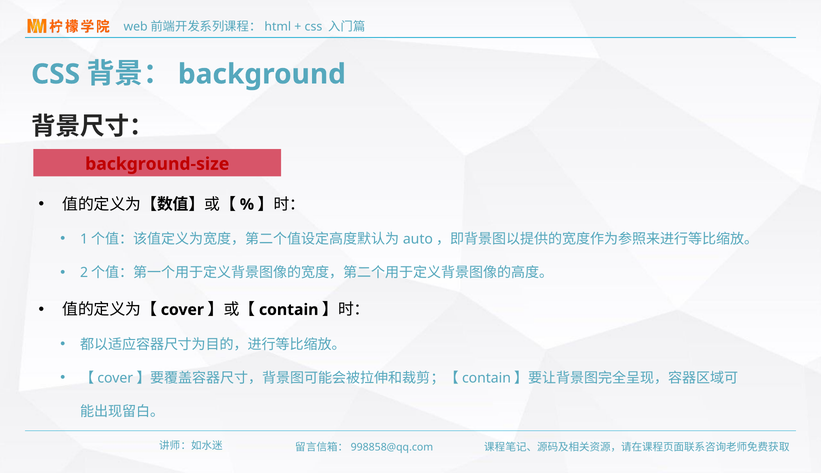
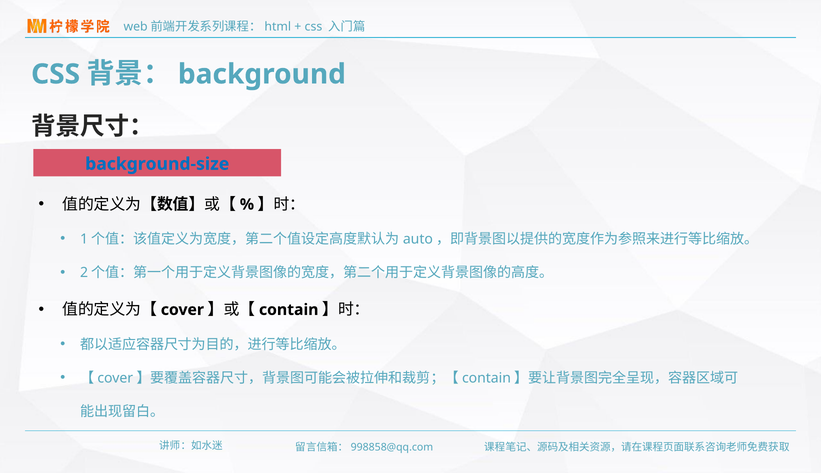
background-size colour: red -> blue
